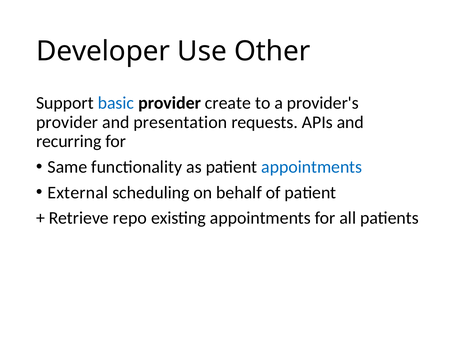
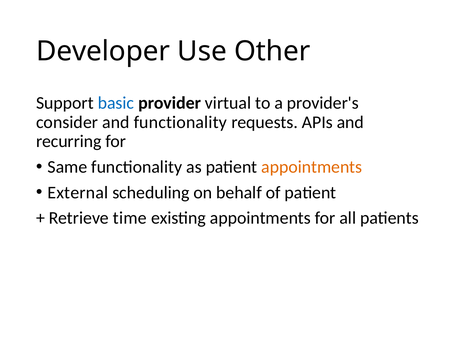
create: create -> virtual
provider at (67, 122): provider -> consider
and presentation: presentation -> functionality
appointments at (312, 167) colour: blue -> orange
repo: repo -> time
